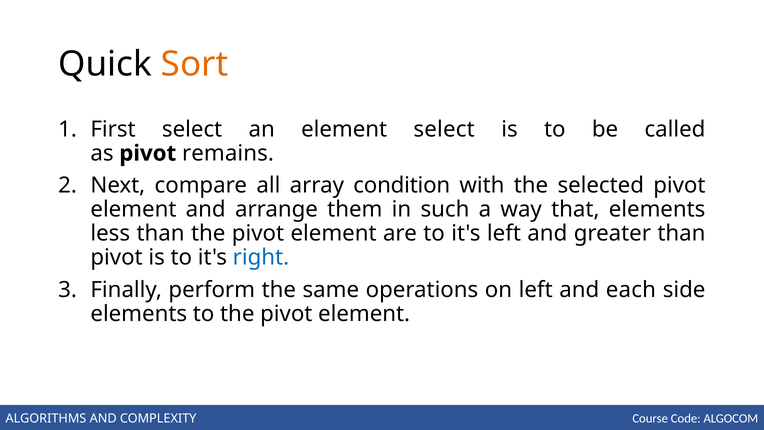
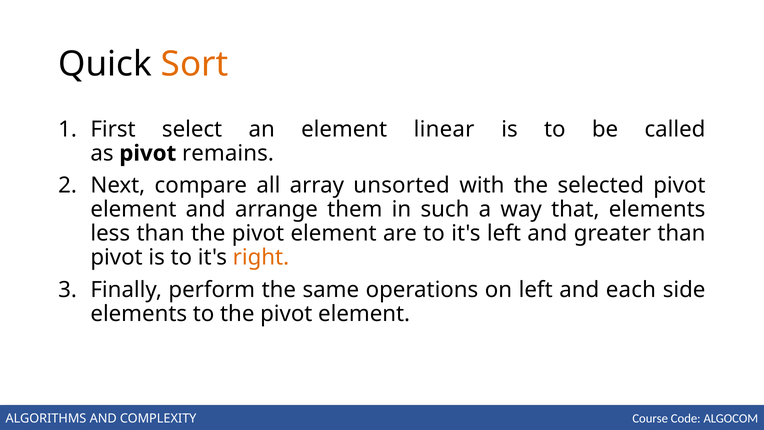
element select: select -> linear
condition: condition -> unsorted
right colour: blue -> orange
